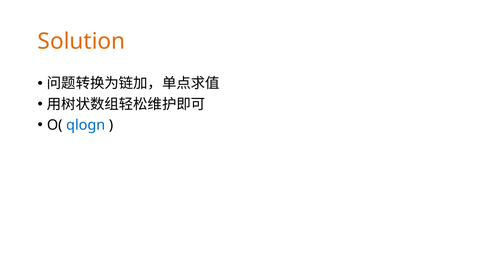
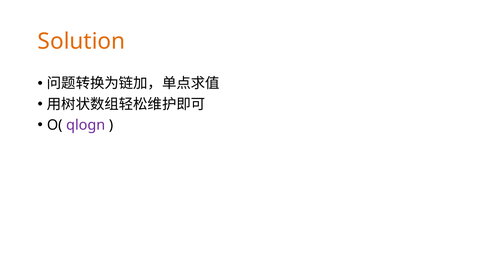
qlogn colour: blue -> purple
